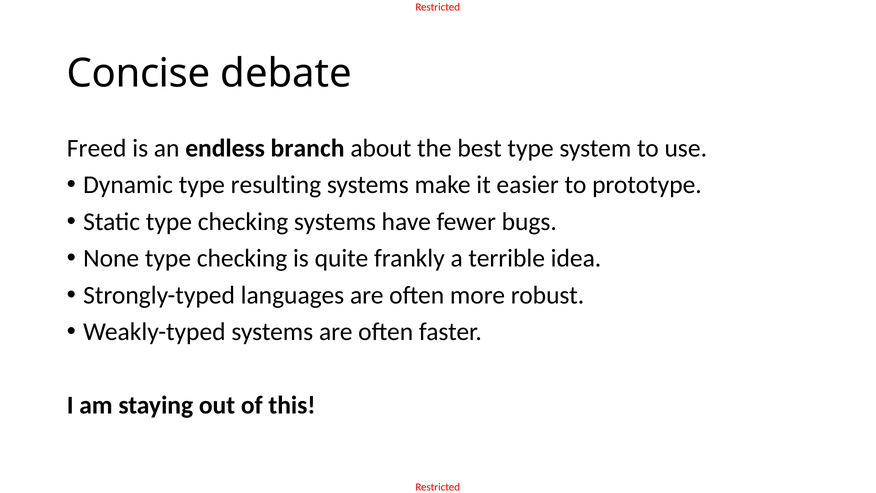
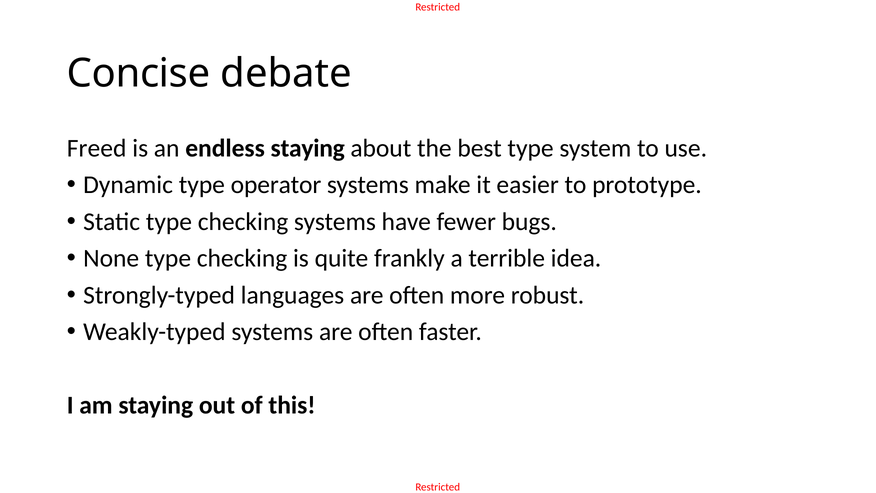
endless branch: branch -> staying
resulting: resulting -> operator
